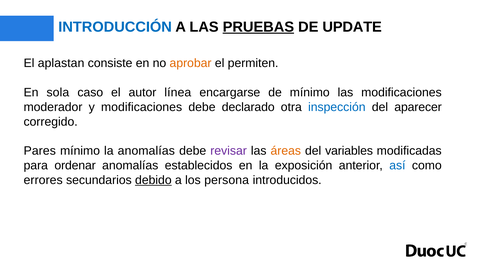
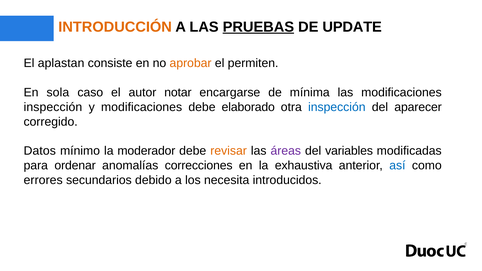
INTRODUCCIÓN colour: blue -> orange
línea: línea -> notar
de mínimo: mínimo -> mínima
moderador at (53, 107): moderador -> inspección
declarado: declarado -> elaborado
Pares: Pares -> Datos
la anomalías: anomalías -> moderador
revisar colour: purple -> orange
áreas colour: orange -> purple
establecidos: establecidos -> correcciones
exposición: exposición -> exhaustiva
debido underline: present -> none
persona: persona -> necesita
